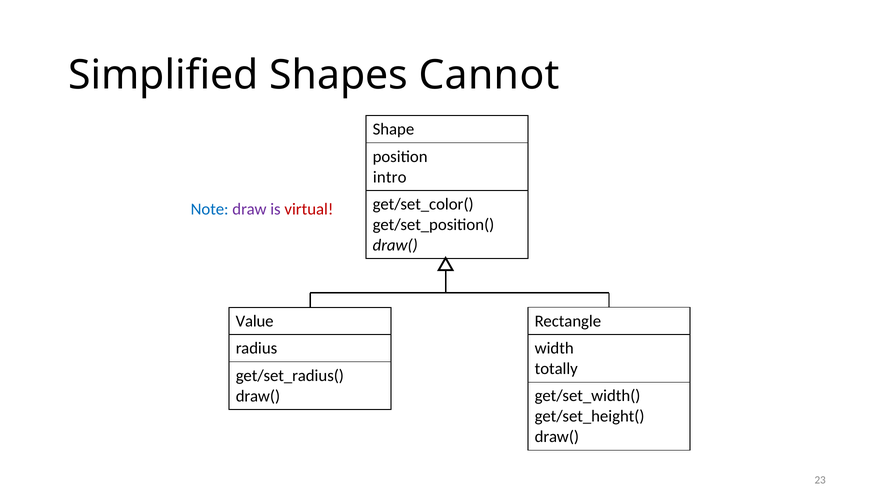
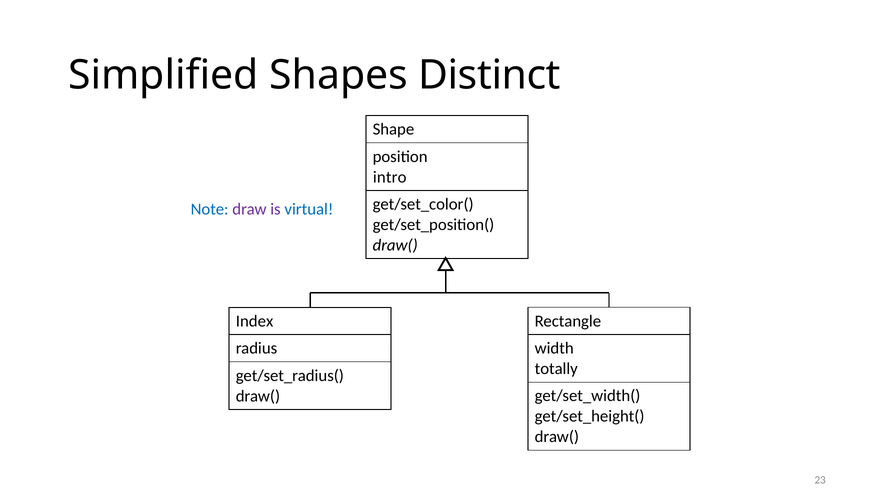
Cannot: Cannot -> Distinct
virtual colour: red -> blue
Value: Value -> Index
